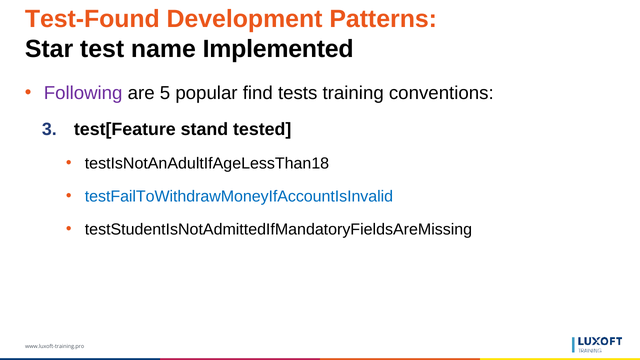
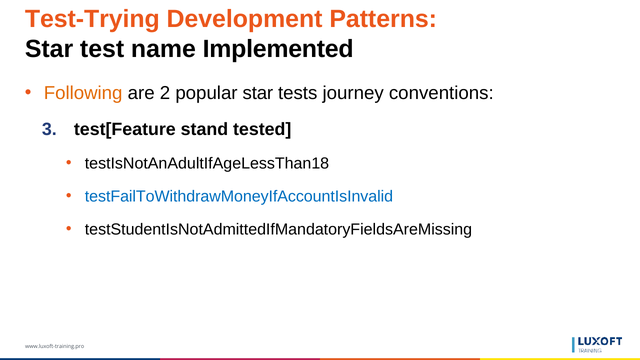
Test-Found: Test-Found -> Test-Trying
Following colour: purple -> orange
5: 5 -> 2
popular find: find -> star
training: training -> journey
